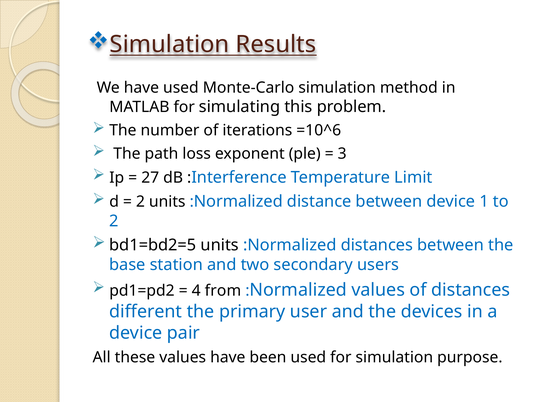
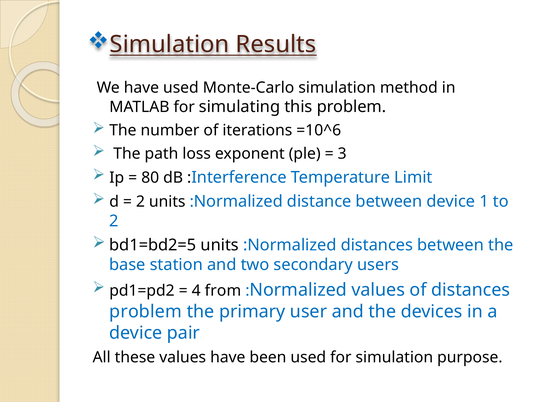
27: 27 -> 80
different at (146, 312): different -> problem
